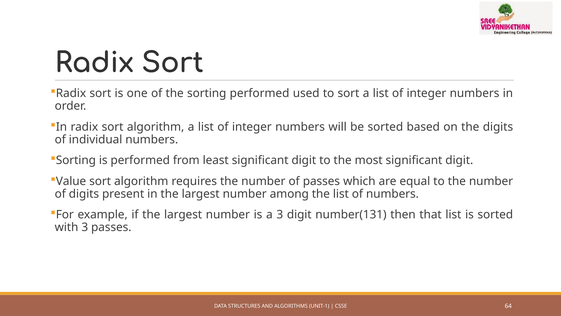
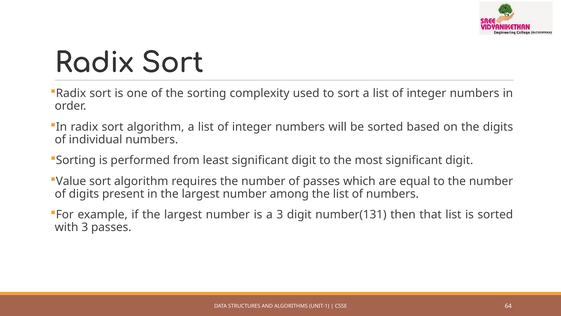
sorting performed: performed -> complexity
